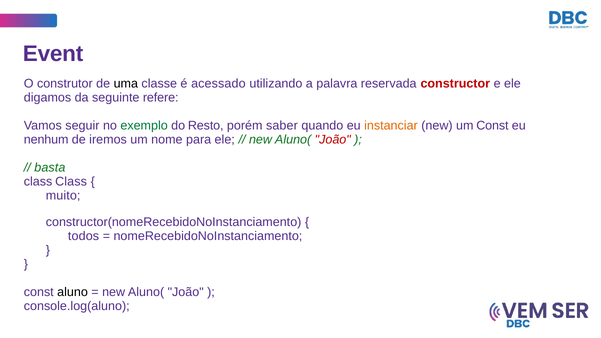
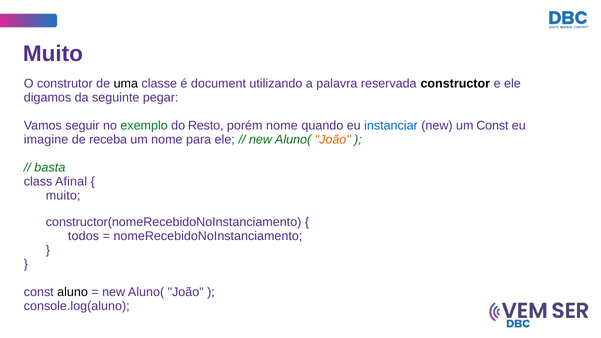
Event at (53, 54): Event -> Muito
acessado: acessado -> document
constructor colour: red -> black
refere: refere -> pegar
porém saber: saber -> nome
instanciar colour: orange -> blue
nenhum: nenhum -> imagine
iremos: iremos -> receba
João at (333, 140) colour: red -> orange
class Class: Class -> Afinal
